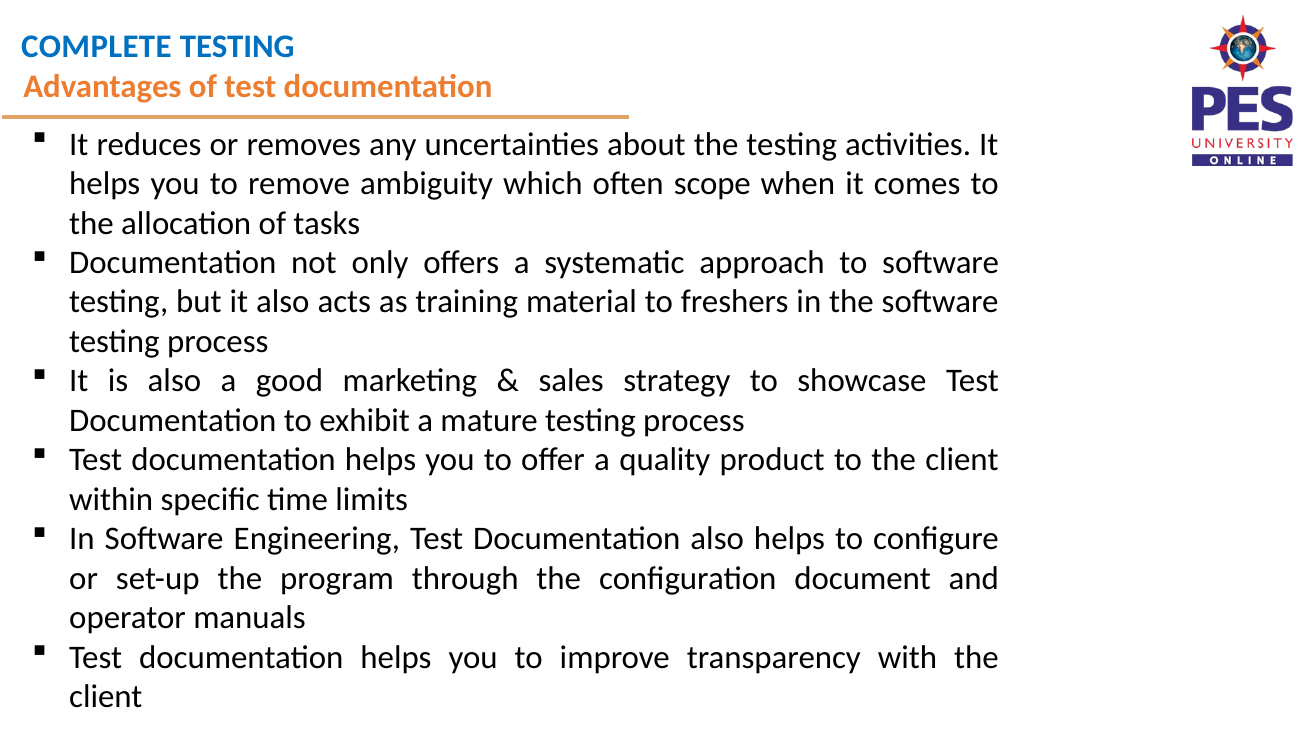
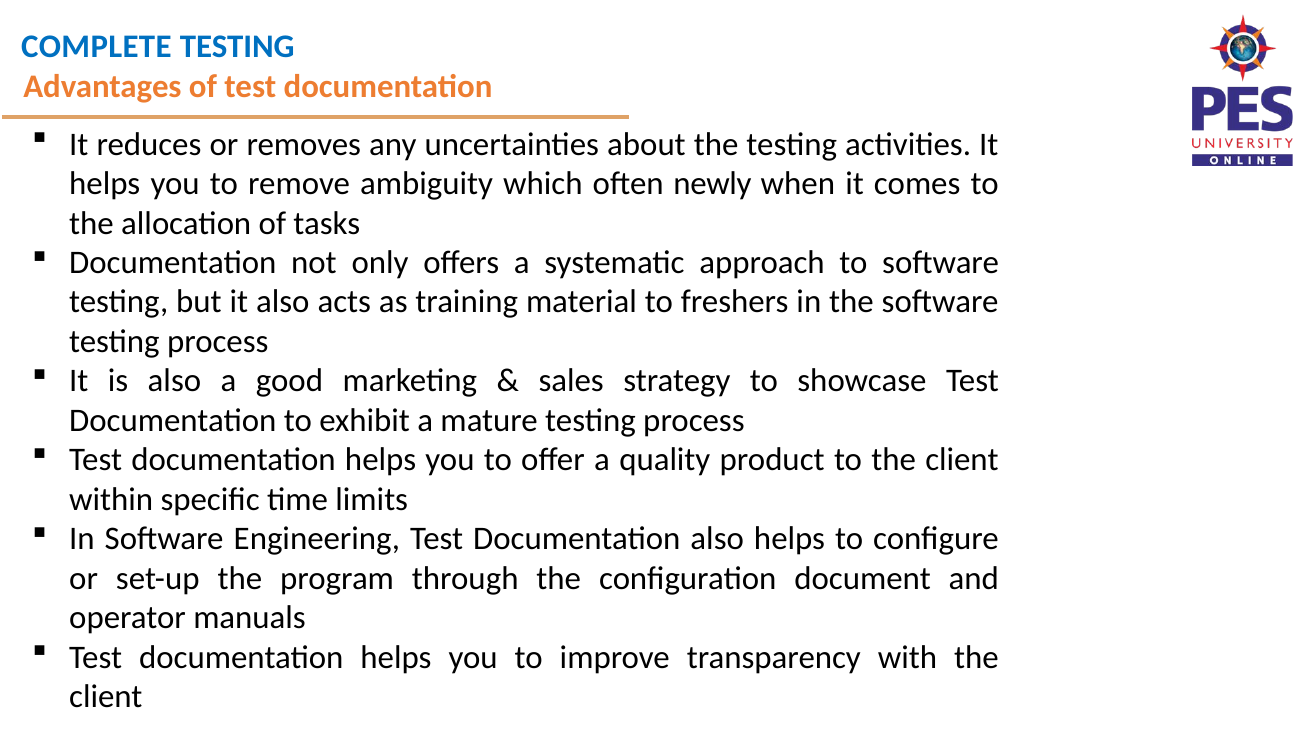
scope: scope -> newly
